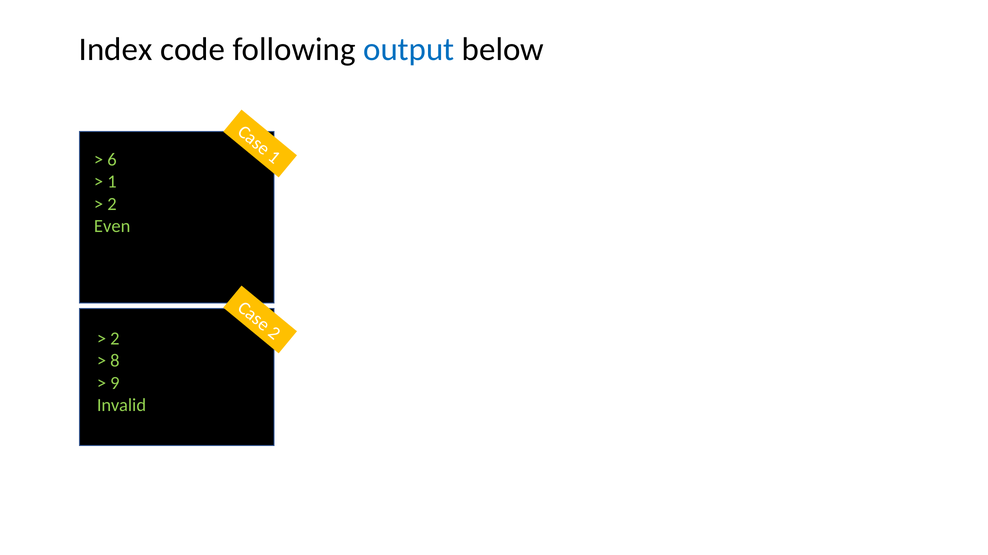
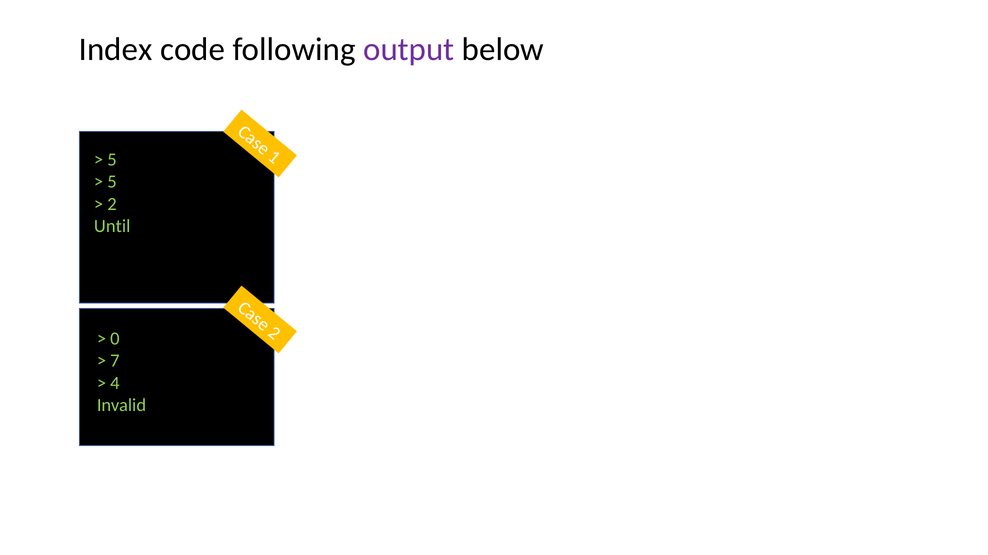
output colour: blue -> purple
6 at (112, 160): 6 -> 5
1 at (112, 182): 1 -> 5
Even: Even -> Until
2 at (115, 339): 2 -> 0
8: 8 -> 7
9: 9 -> 4
